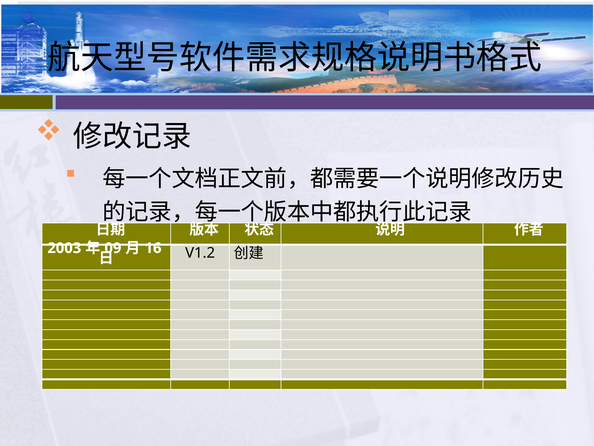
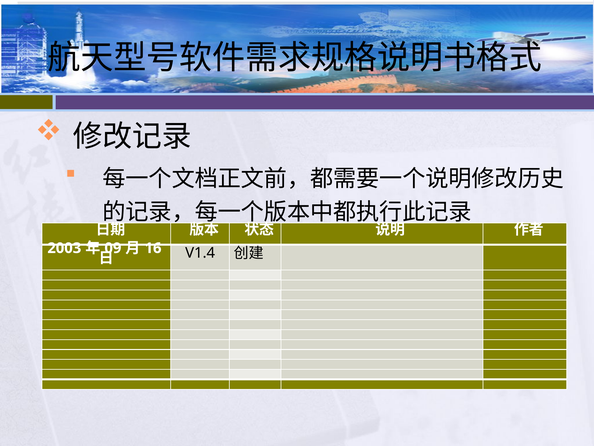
V1.2: V1.2 -> V1.4
